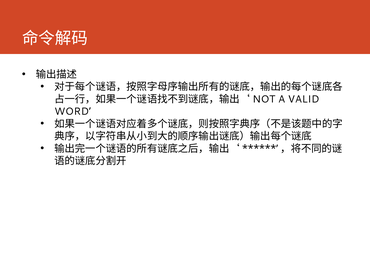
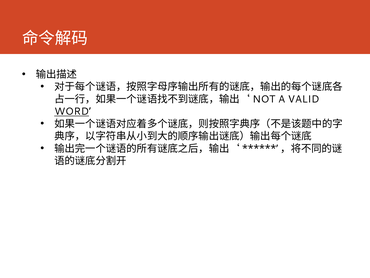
WORD underline: none -> present
